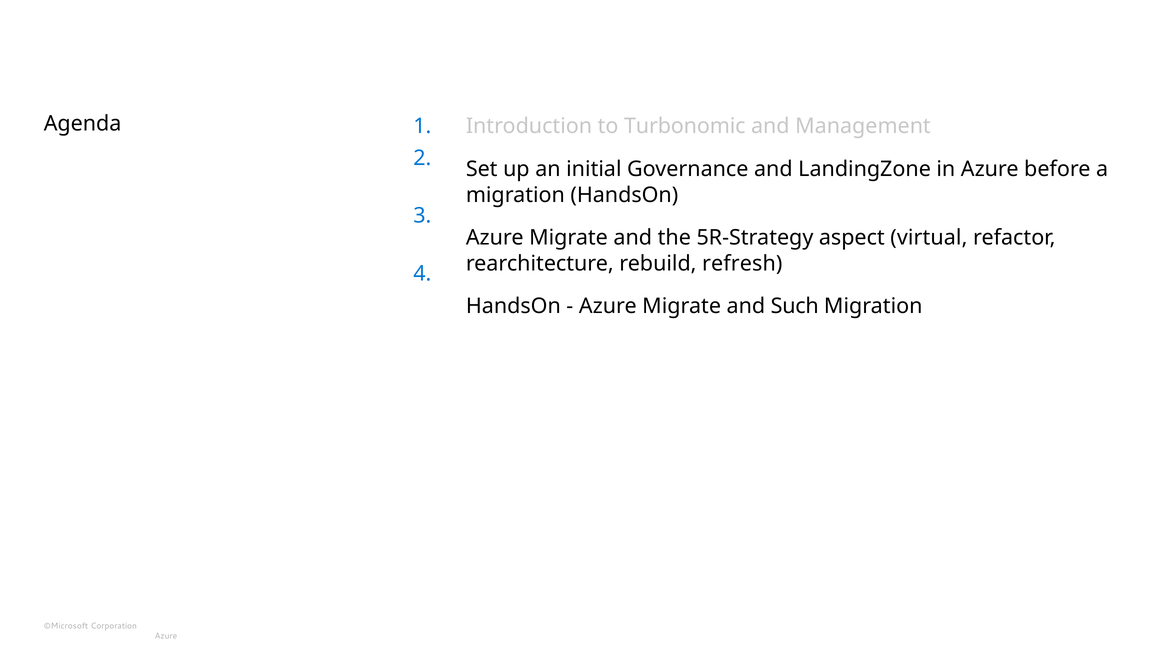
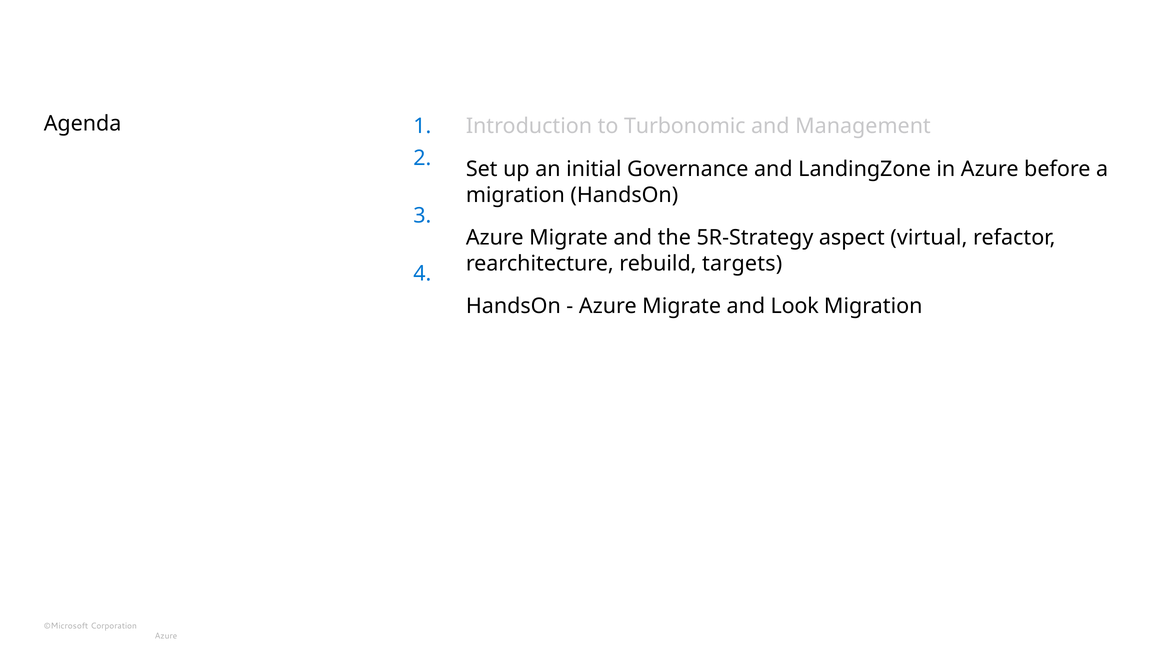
refresh: refresh -> targets
Such: Such -> Look
